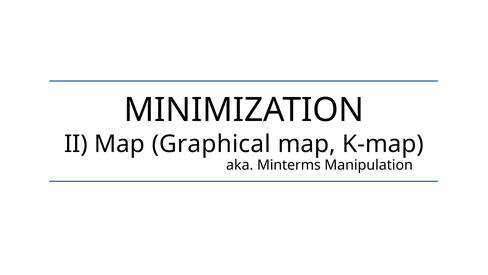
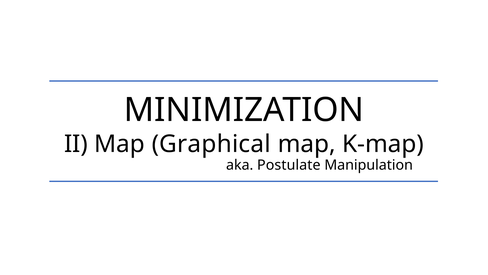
Minterms: Minterms -> Postulate
